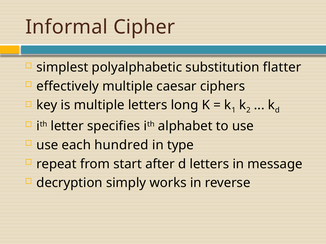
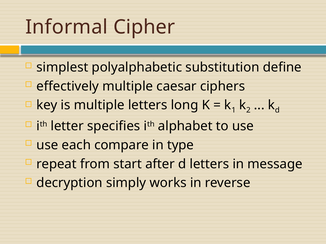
flatter: flatter -> define
hundred: hundred -> compare
